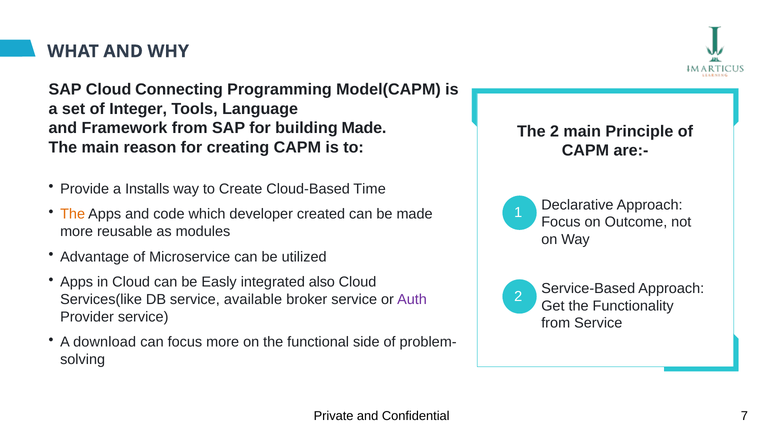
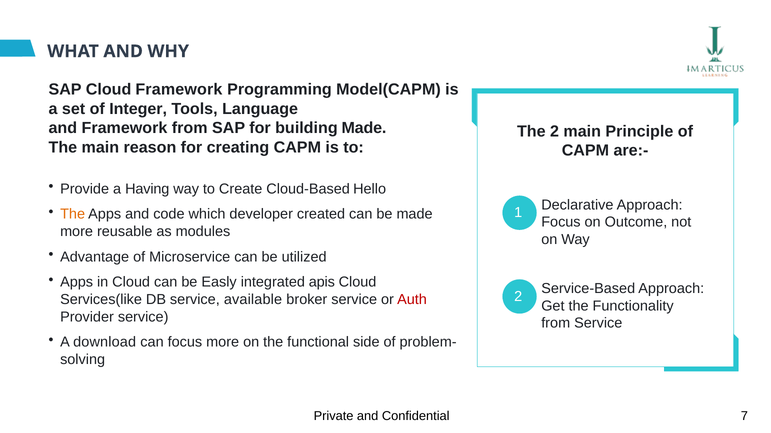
Cloud Connecting: Connecting -> Framework
Installs: Installs -> Having
Time: Time -> Hello
also: also -> apis
Auth colour: purple -> red
